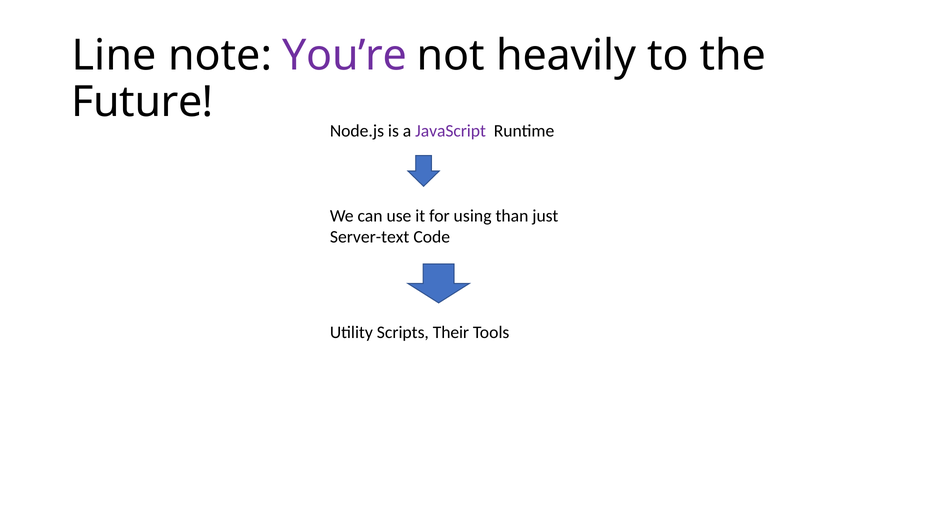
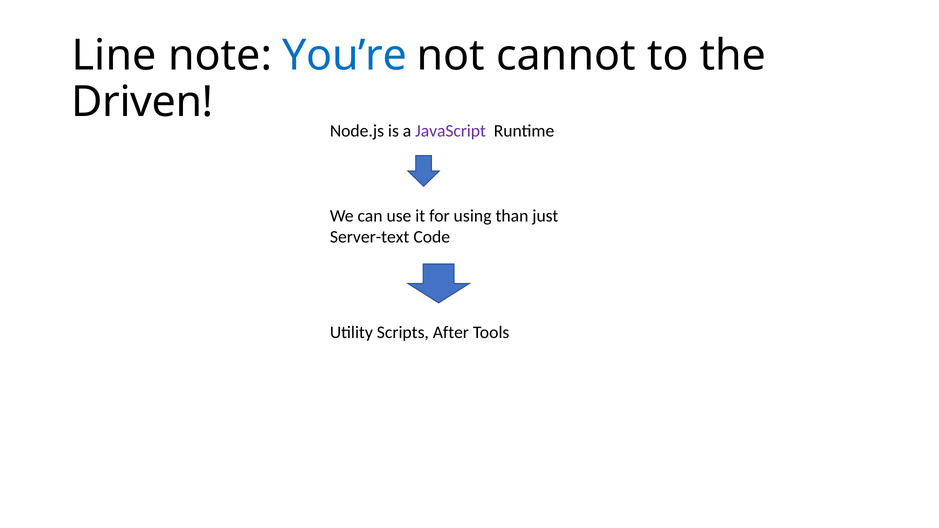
You’re colour: purple -> blue
heavily: heavily -> cannot
Future: Future -> Driven
Their: Their -> After
